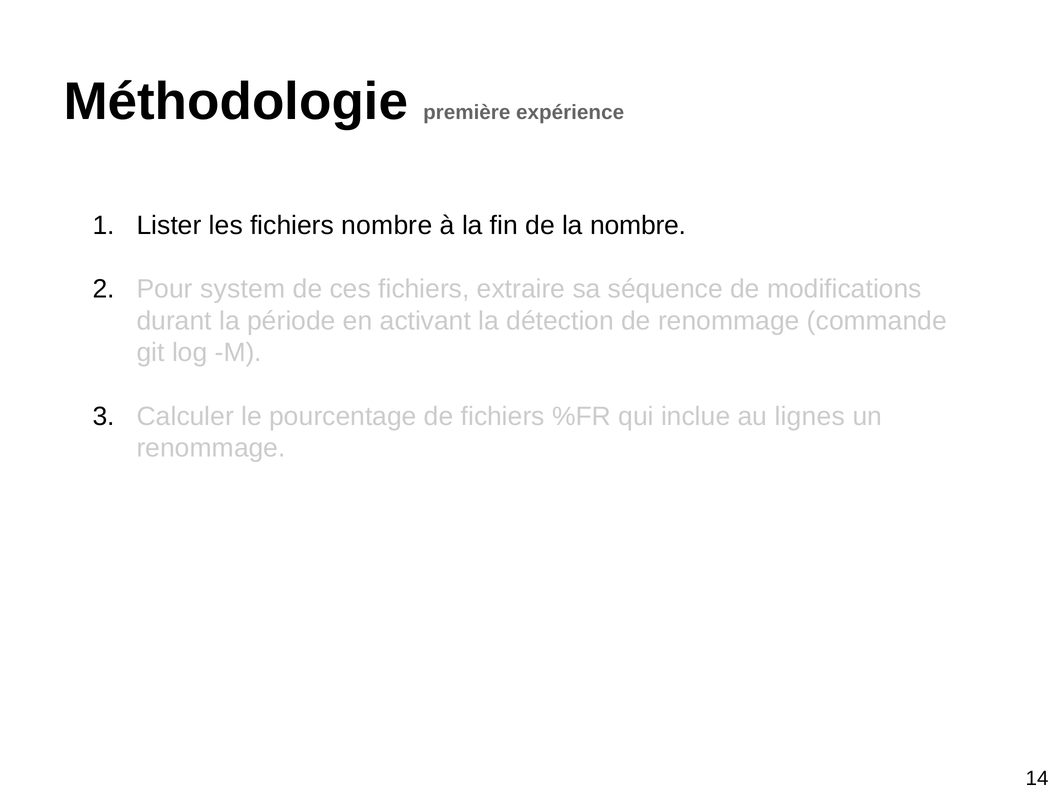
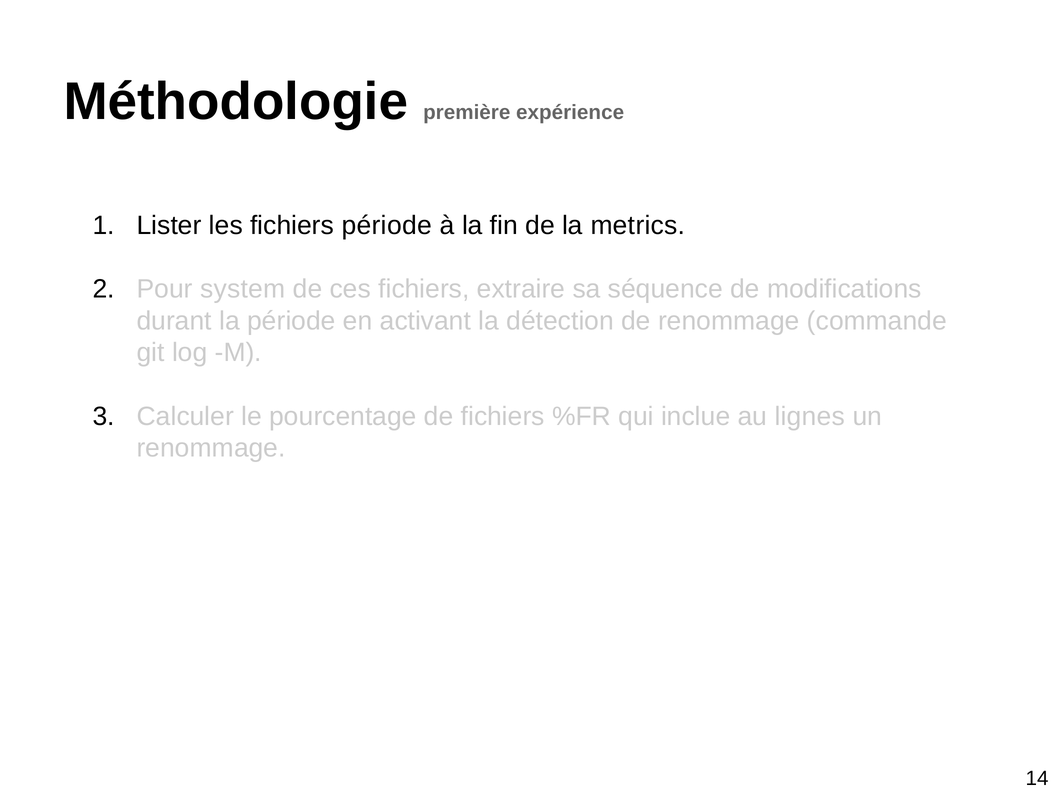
fichiers nombre: nombre -> période
la nombre: nombre -> metrics
